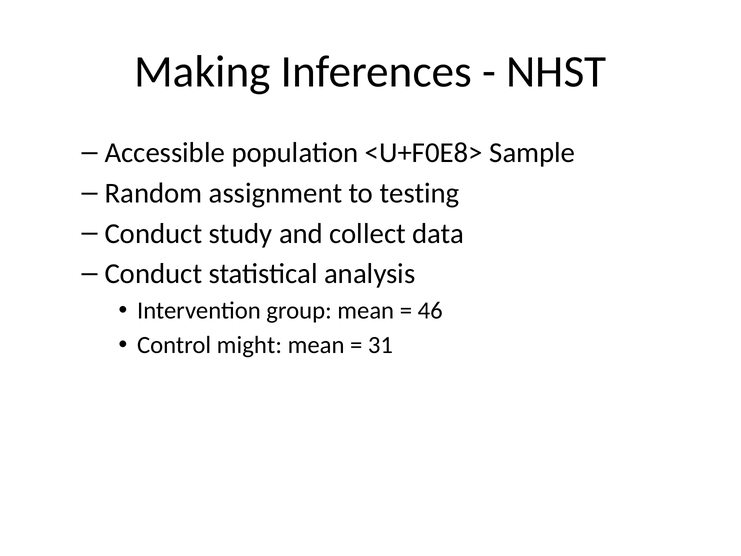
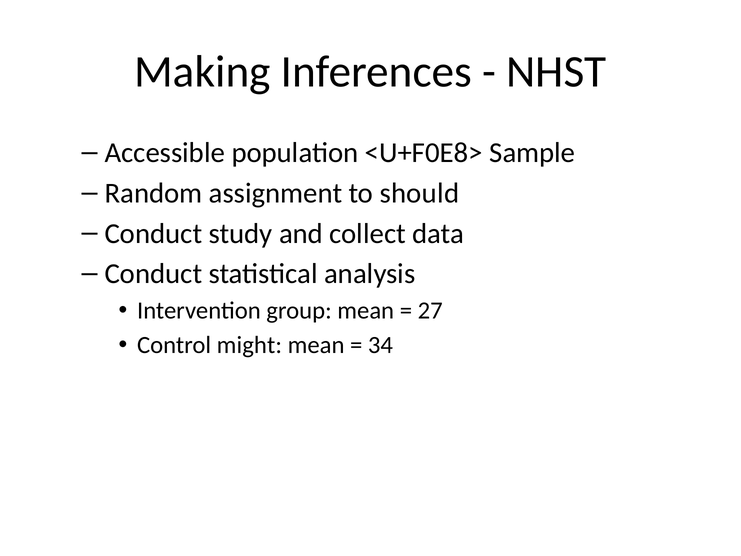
testing: testing -> should
46: 46 -> 27
31: 31 -> 34
